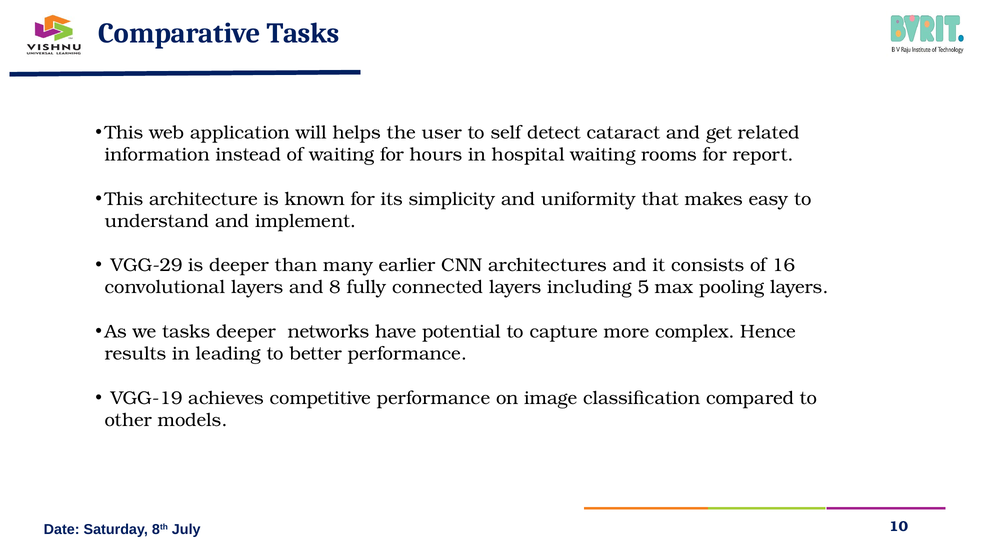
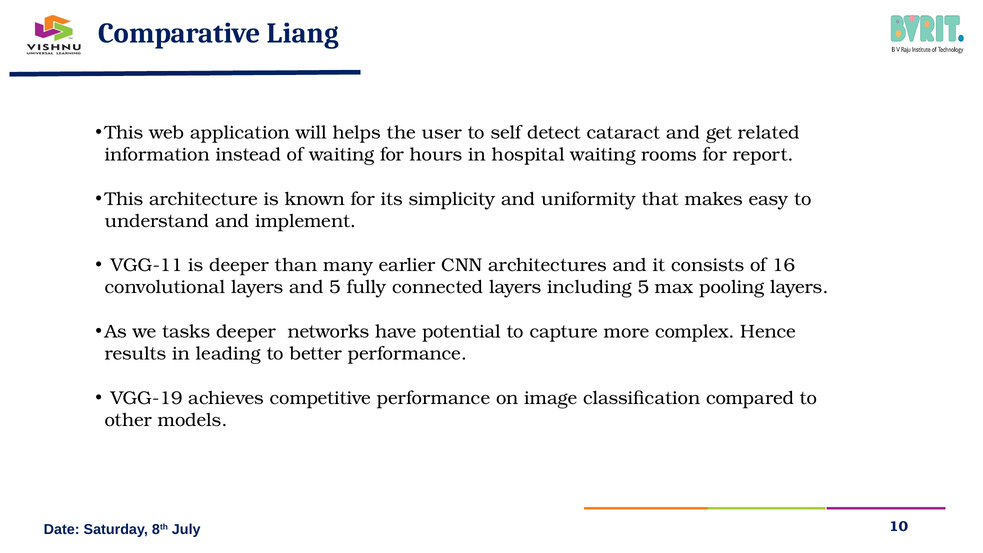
Comparative Tasks: Tasks -> Liang
VGG-29: VGG-29 -> VGG-11
and 8: 8 -> 5
